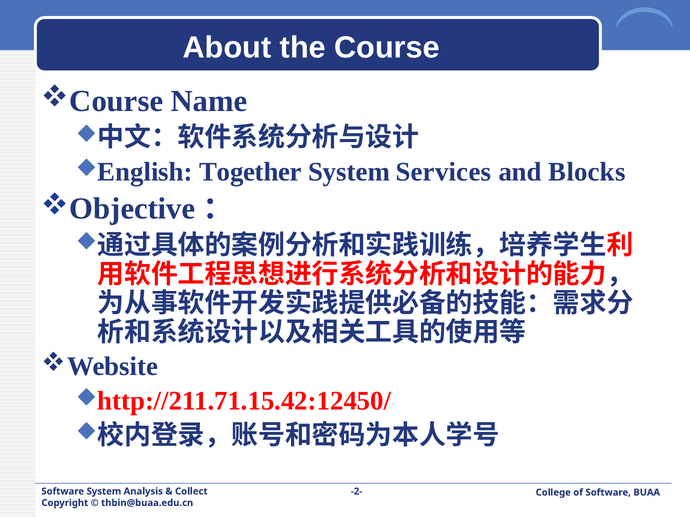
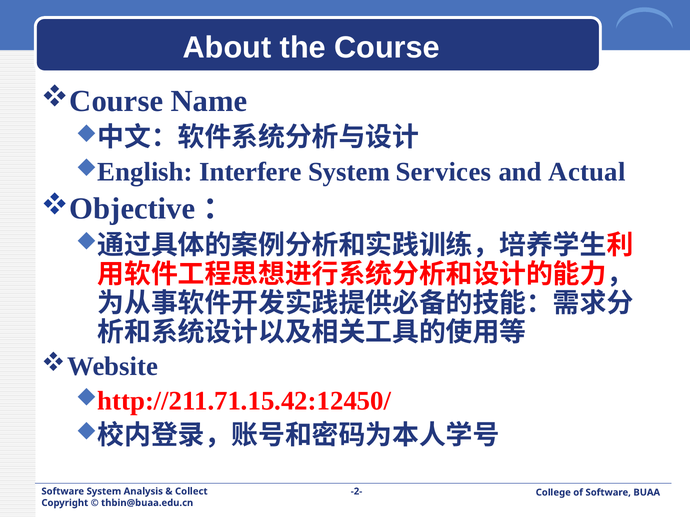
Together: Together -> Interfere
Blocks: Blocks -> Actual
